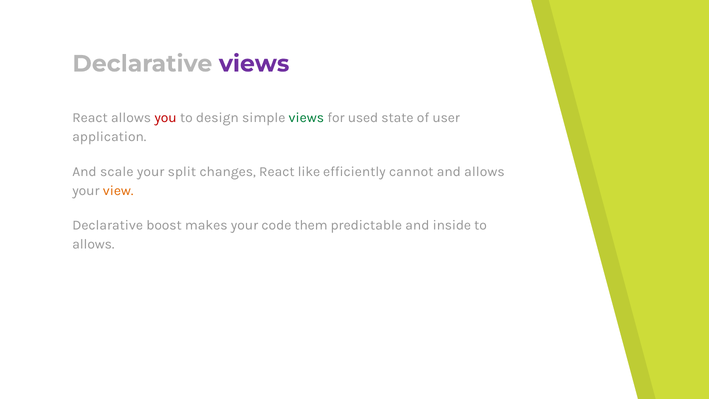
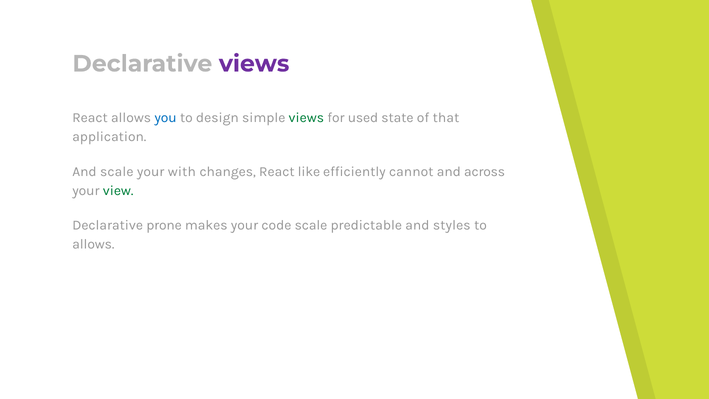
you colour: red -> blue
user: user -> that
split: split -> with
and allows: allows -> across
view colour: orange -> green
boost: boost -> prone
code them: them -> scale
inside: inside -> styles
